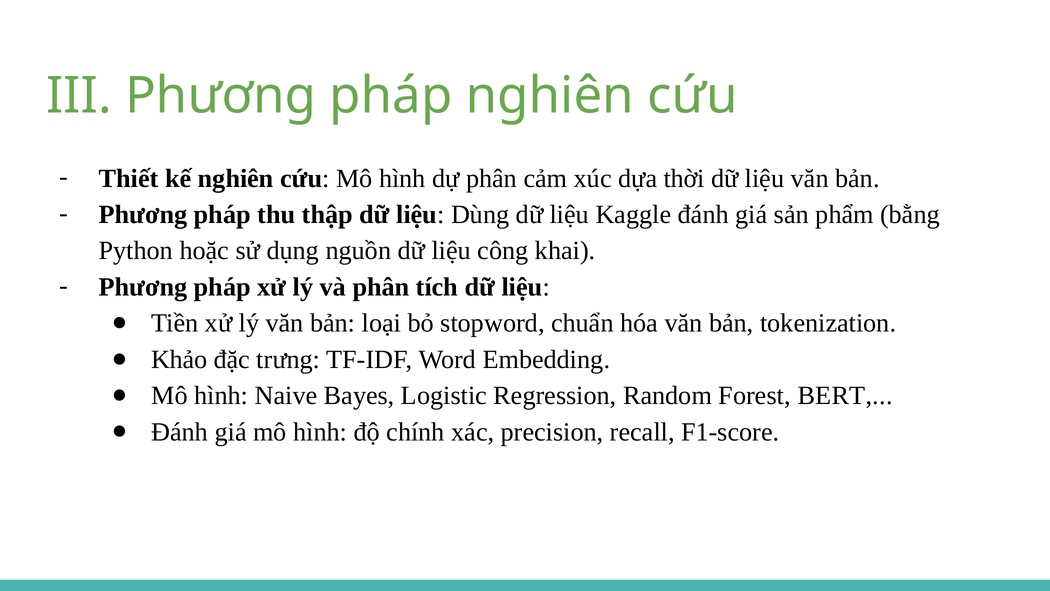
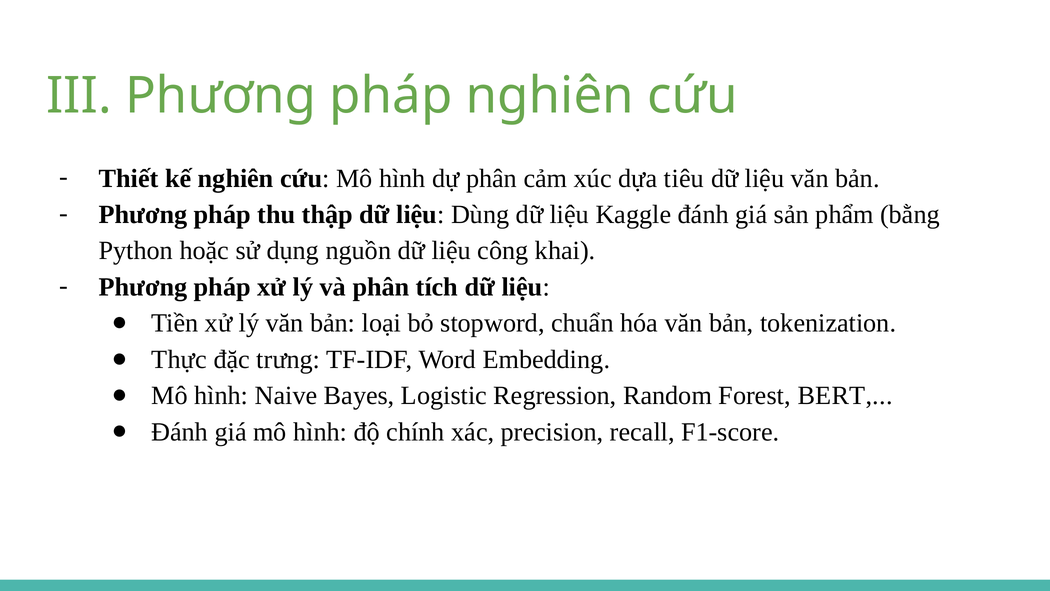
thời: thời -> tiêu
Khảo: Khảo -> Thực
